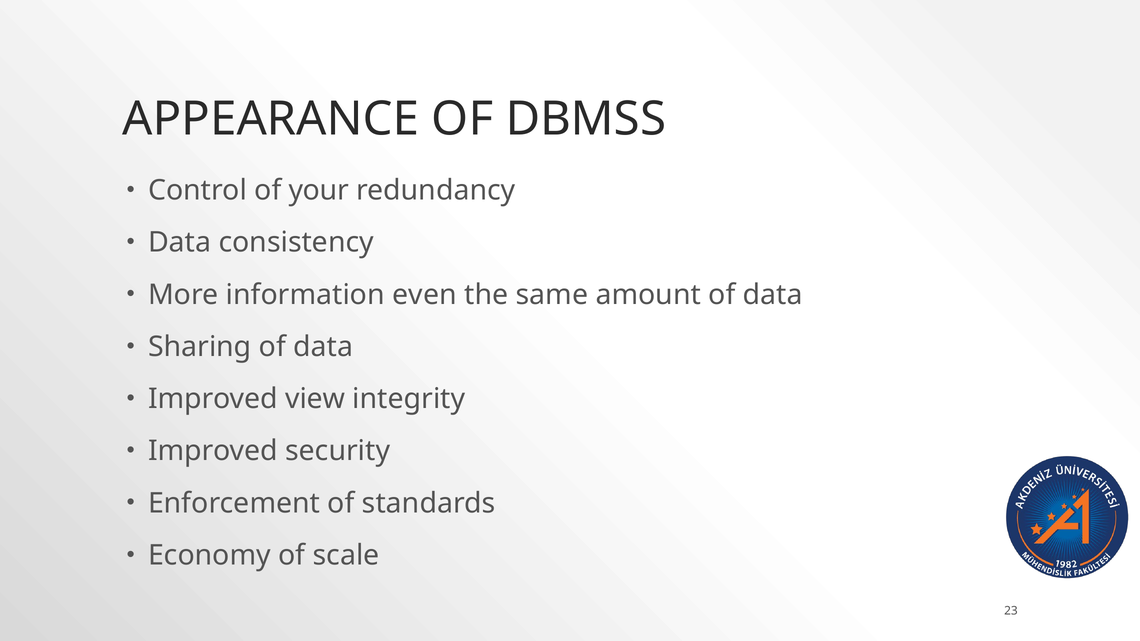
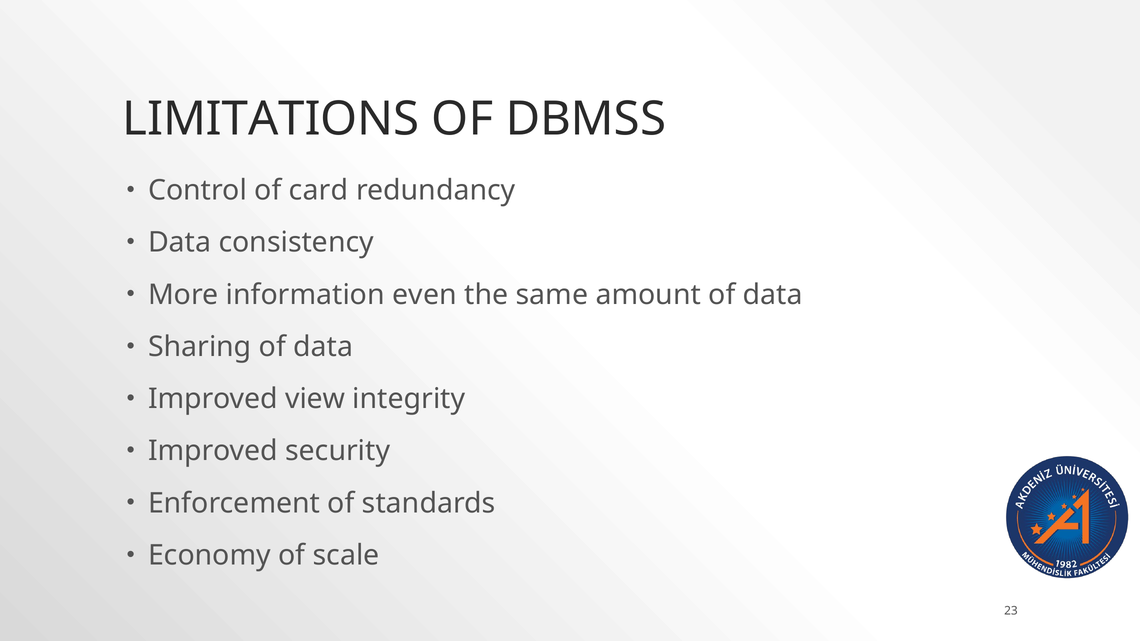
APPEARANCE: APPEARANCE -> LIMITATIONS
your: your -> card
